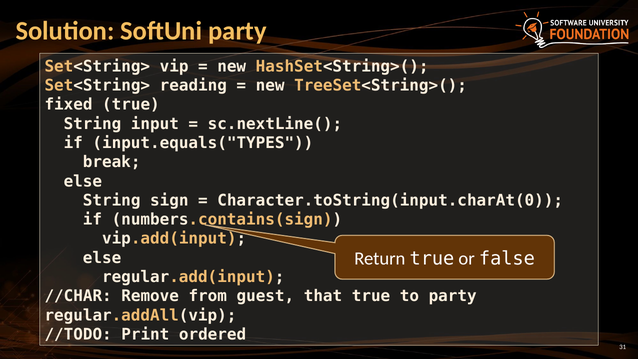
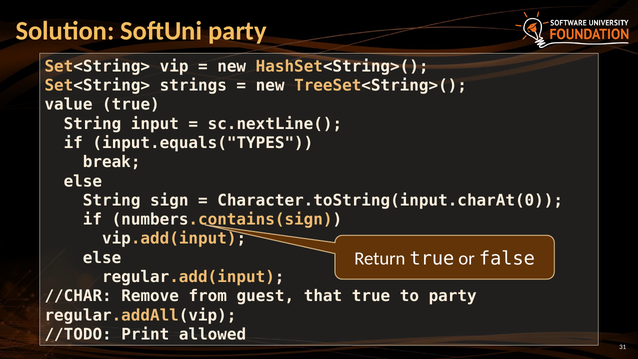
reading: reading -> strings
fixed: fixed -> value
ordered: ordered -> allowed
